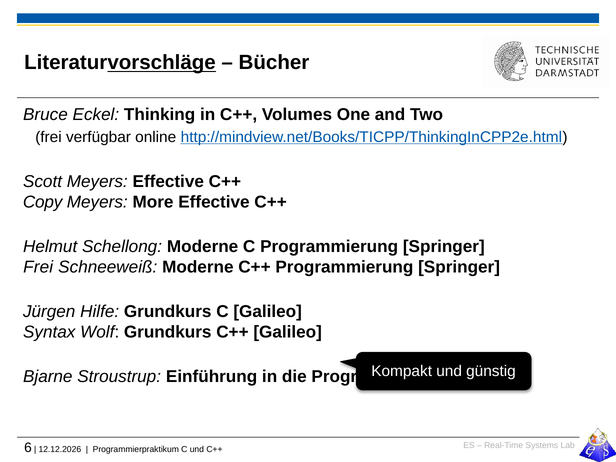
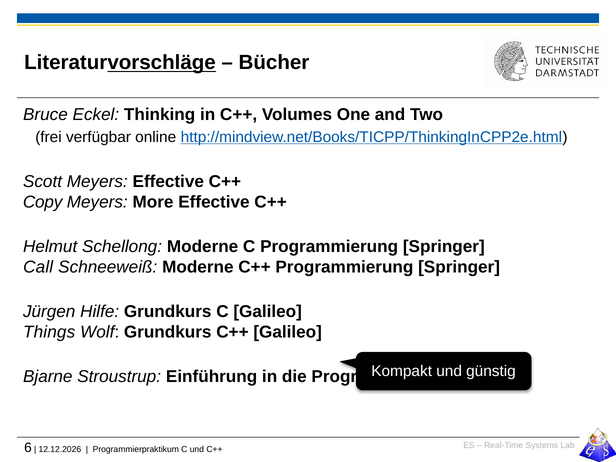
Frei at (38, 267): Frei -> Call
Syntax: Syntax -> Things
